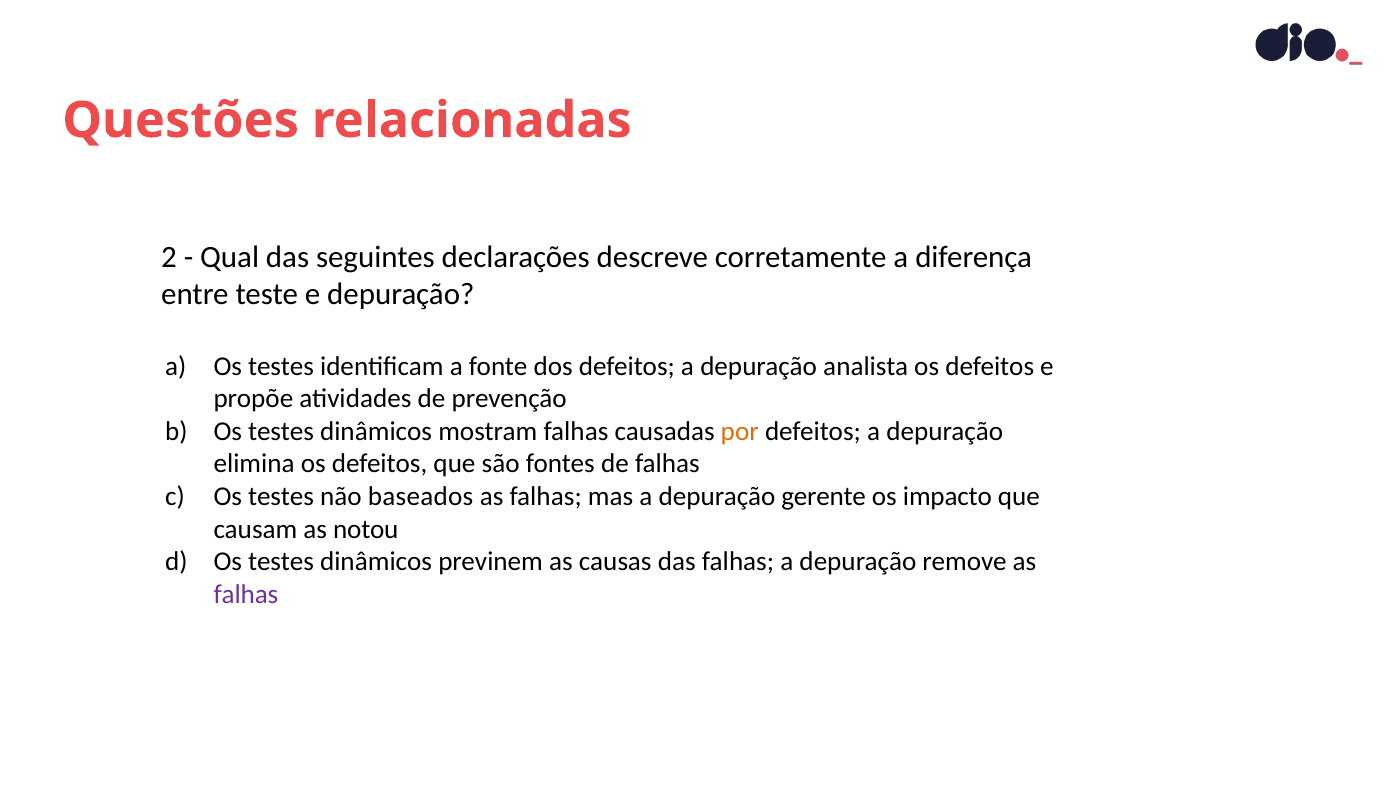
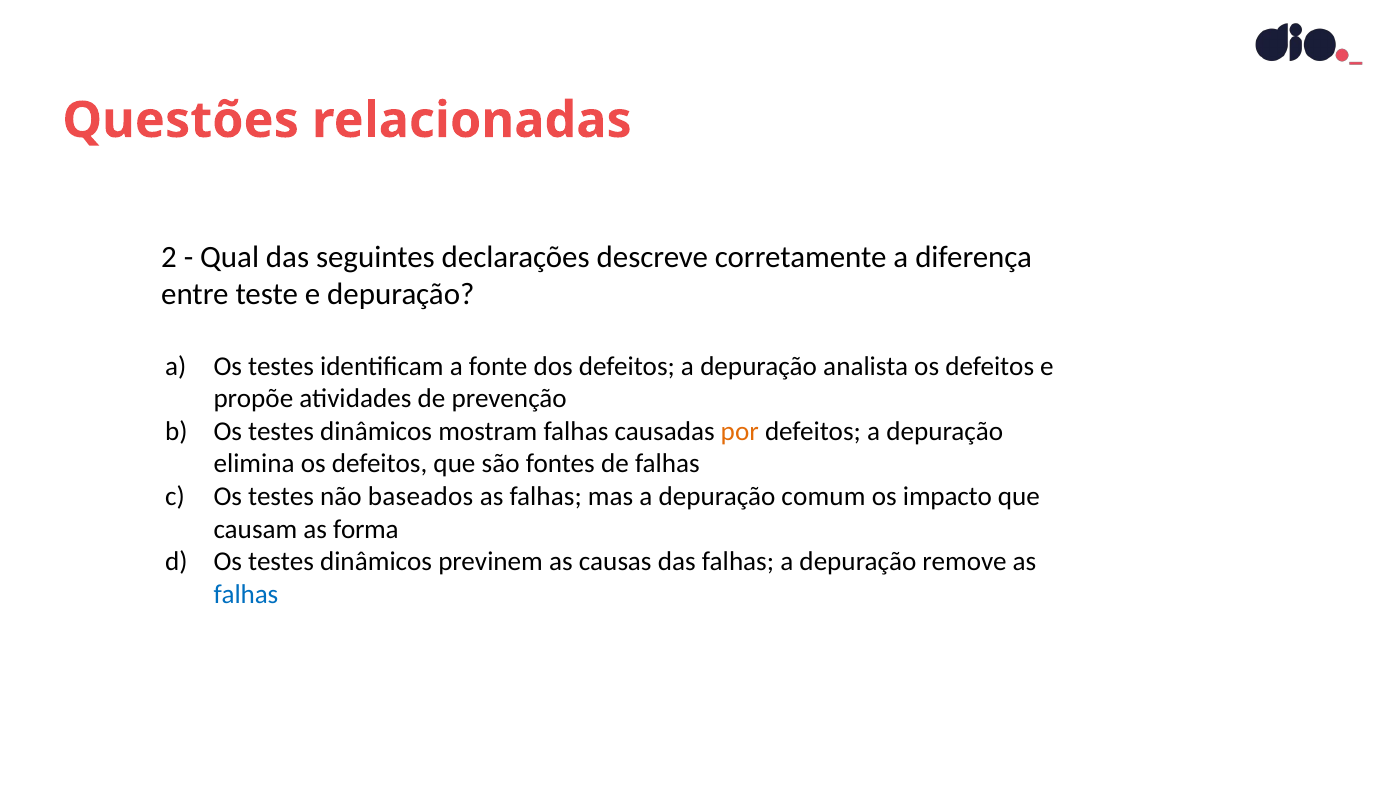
gerente: gerente -> comum
notou: notou -> forma
falhas at (246, 594) colour: purple -> blue
